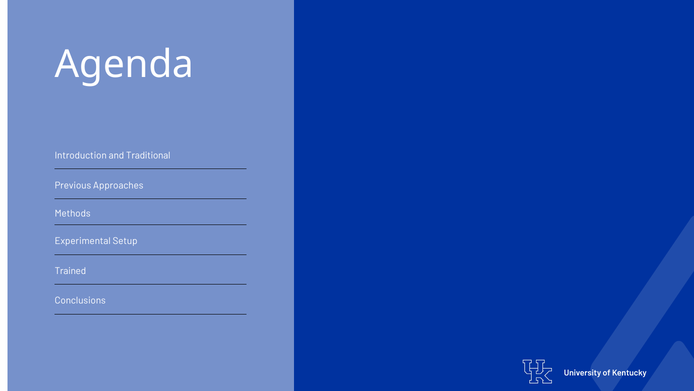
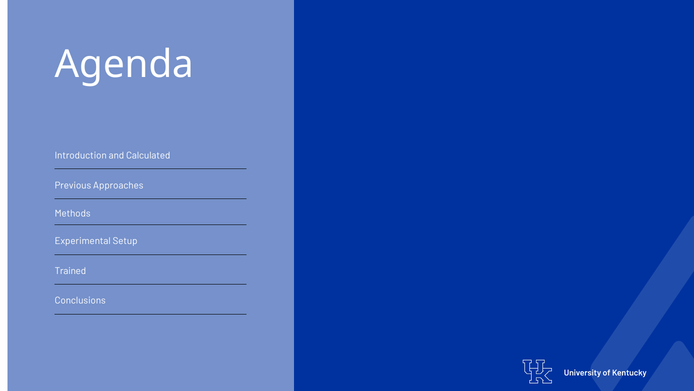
Traditional: Traditional -> Calculated
